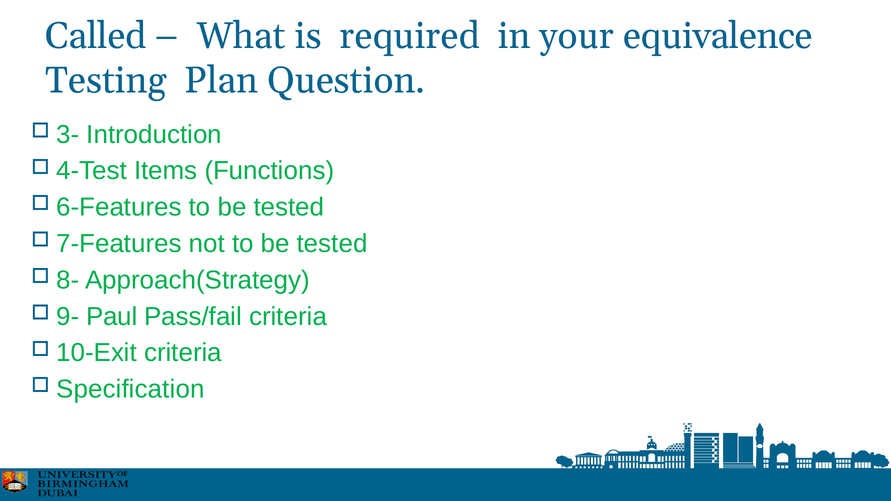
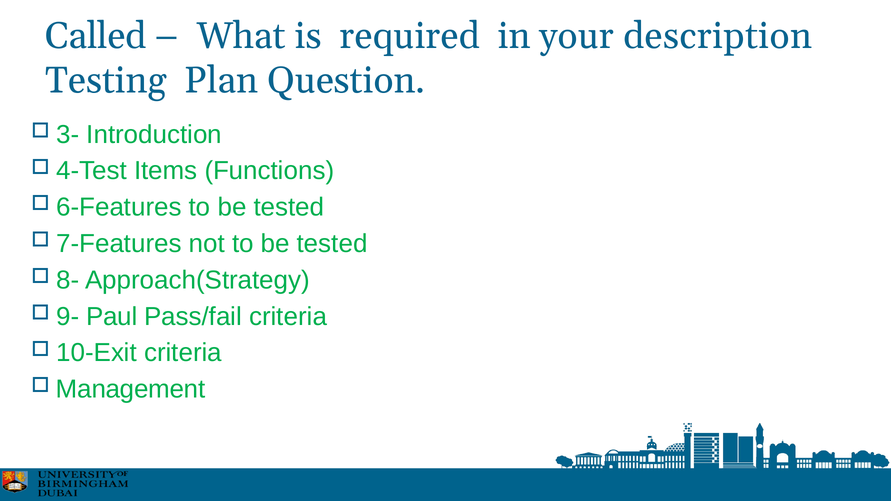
equivalence: equivalence -> description
Specification: Specification -> Management
